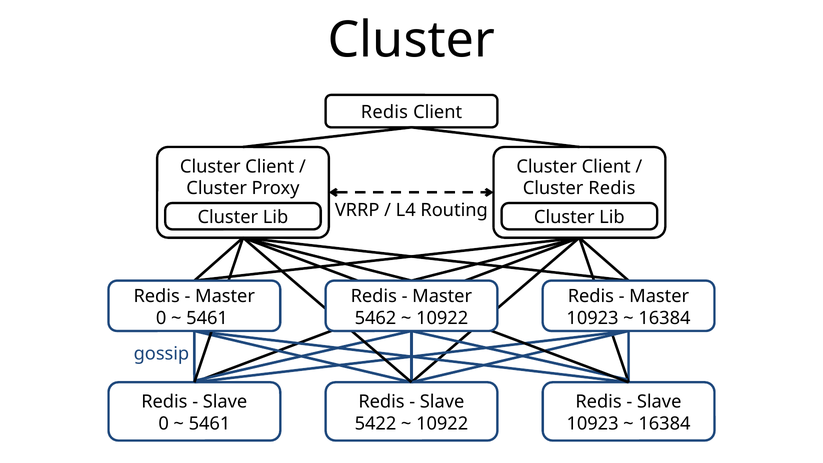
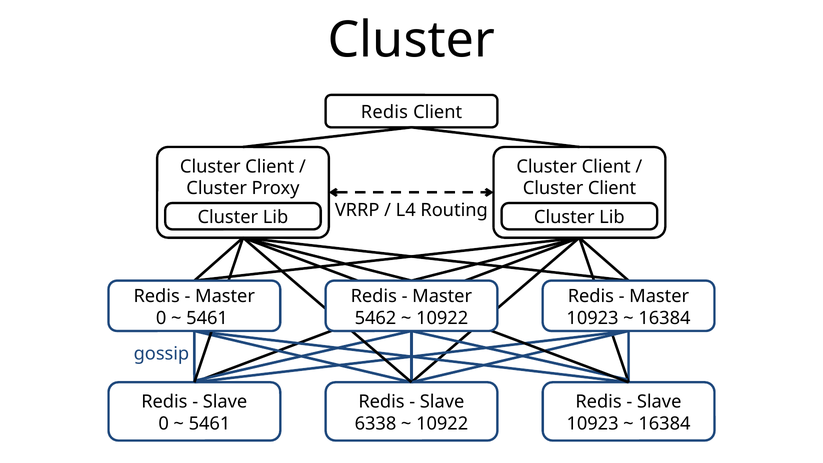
Redis at (612, 188): Redis -> Client
5422: 5422 -> 6338
